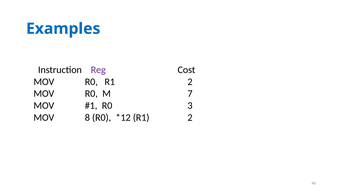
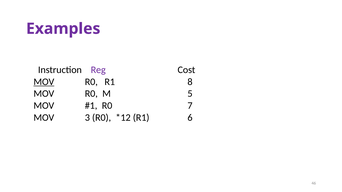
Examples colour: blue -> purple
MOV at (44, 82) underline: none -> present
R0 R1 2: 2 -> 8
7: 7 -> 5
3: 3 -> 7
8: 8 -> 3
2 at (190, 118): 2 -> 6
